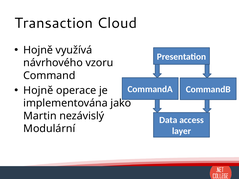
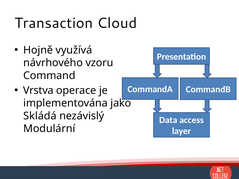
Hojně at (38, 91): Hojně -> Vrstva
Martin: Martin -> Skládá
